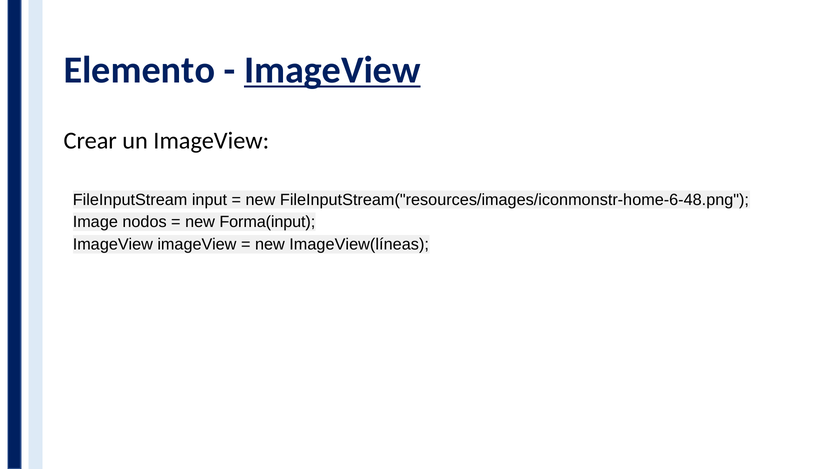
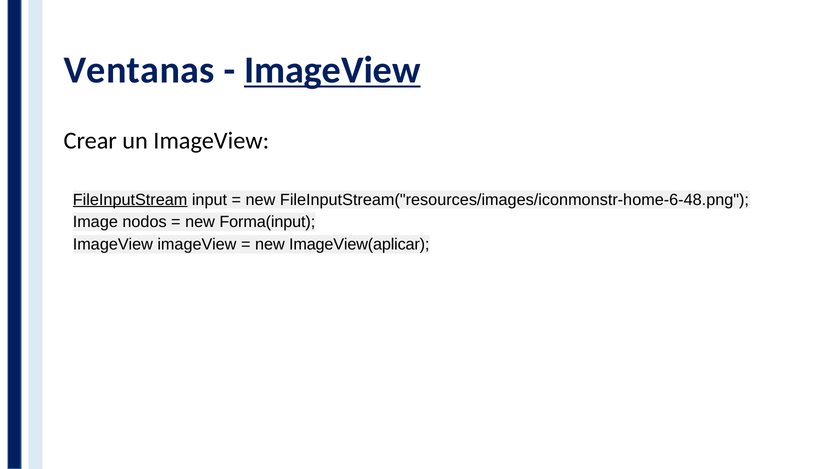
Elemento: Elemento -> Ventanas
FileInputStream underline: none -> present
ImageView(líneas: ImageView(líneas -> ImageView(aplicar
